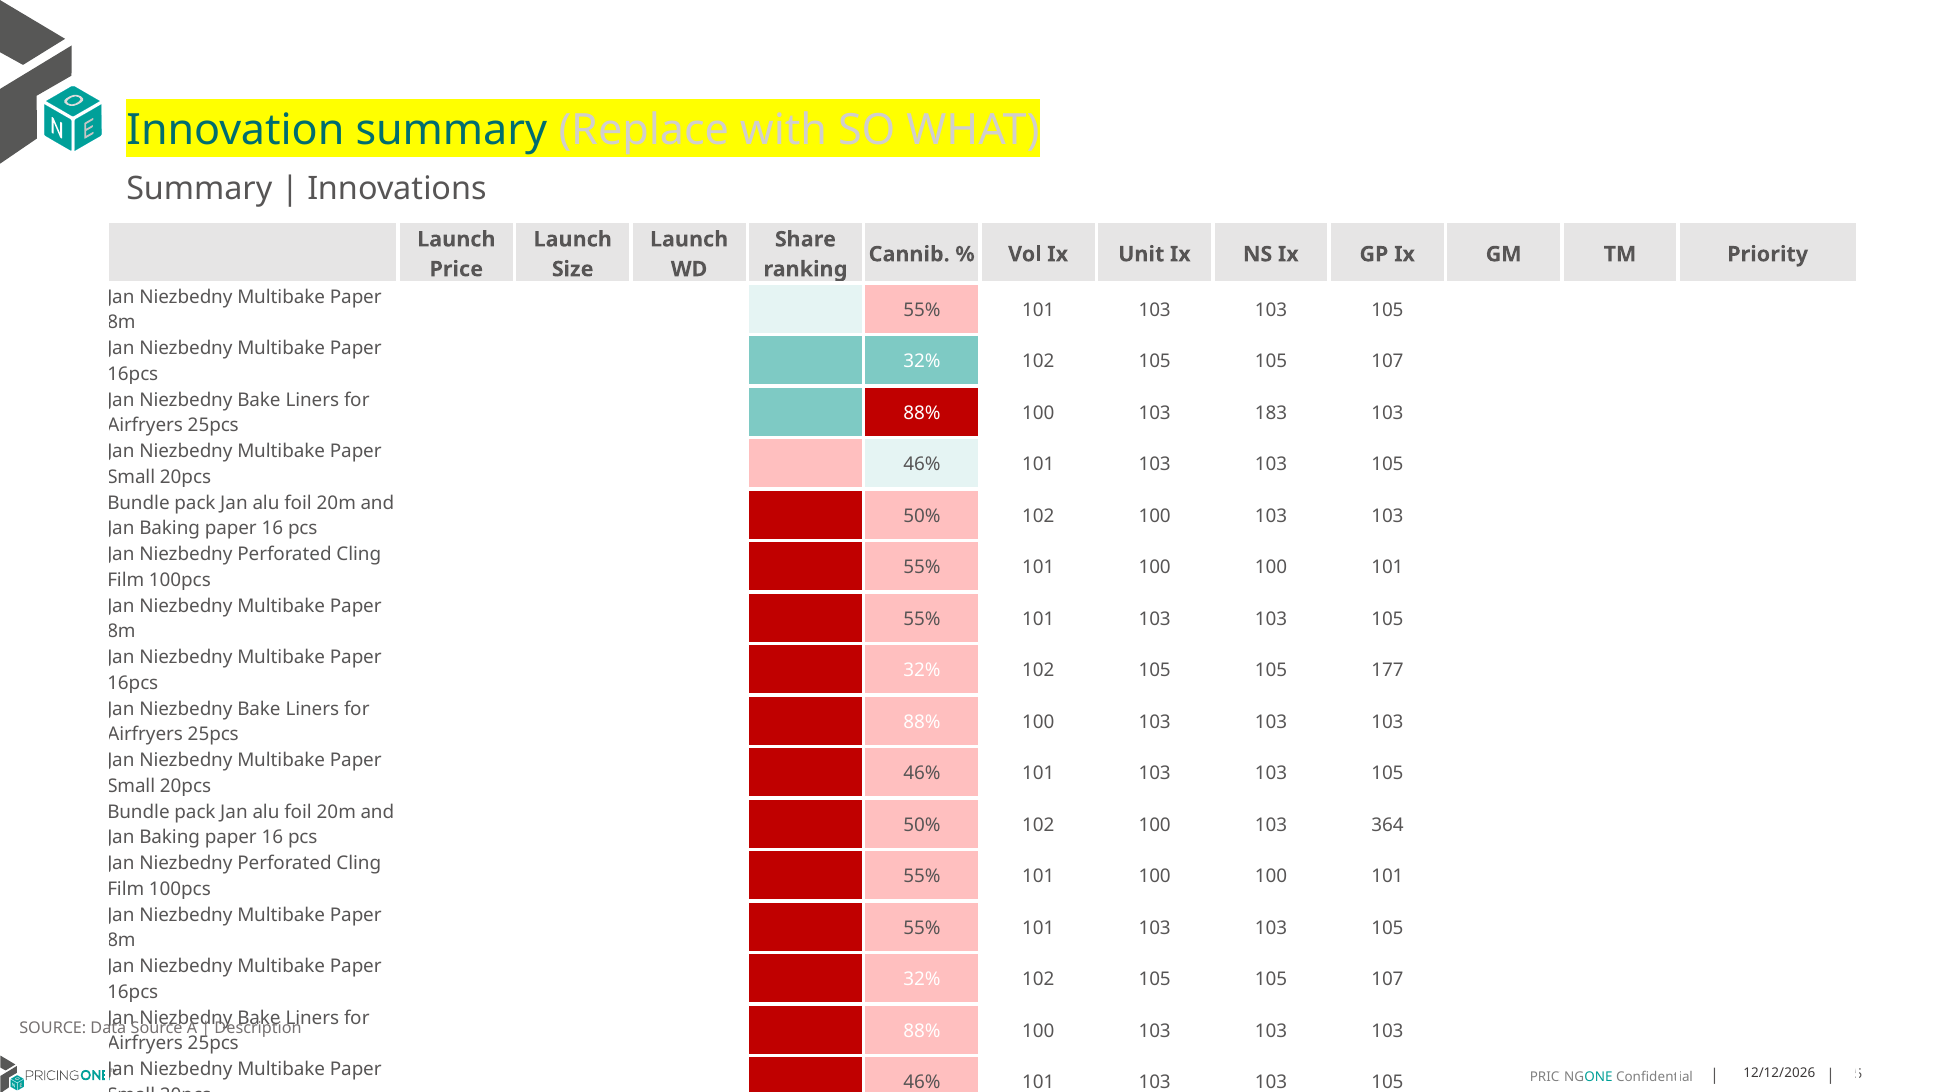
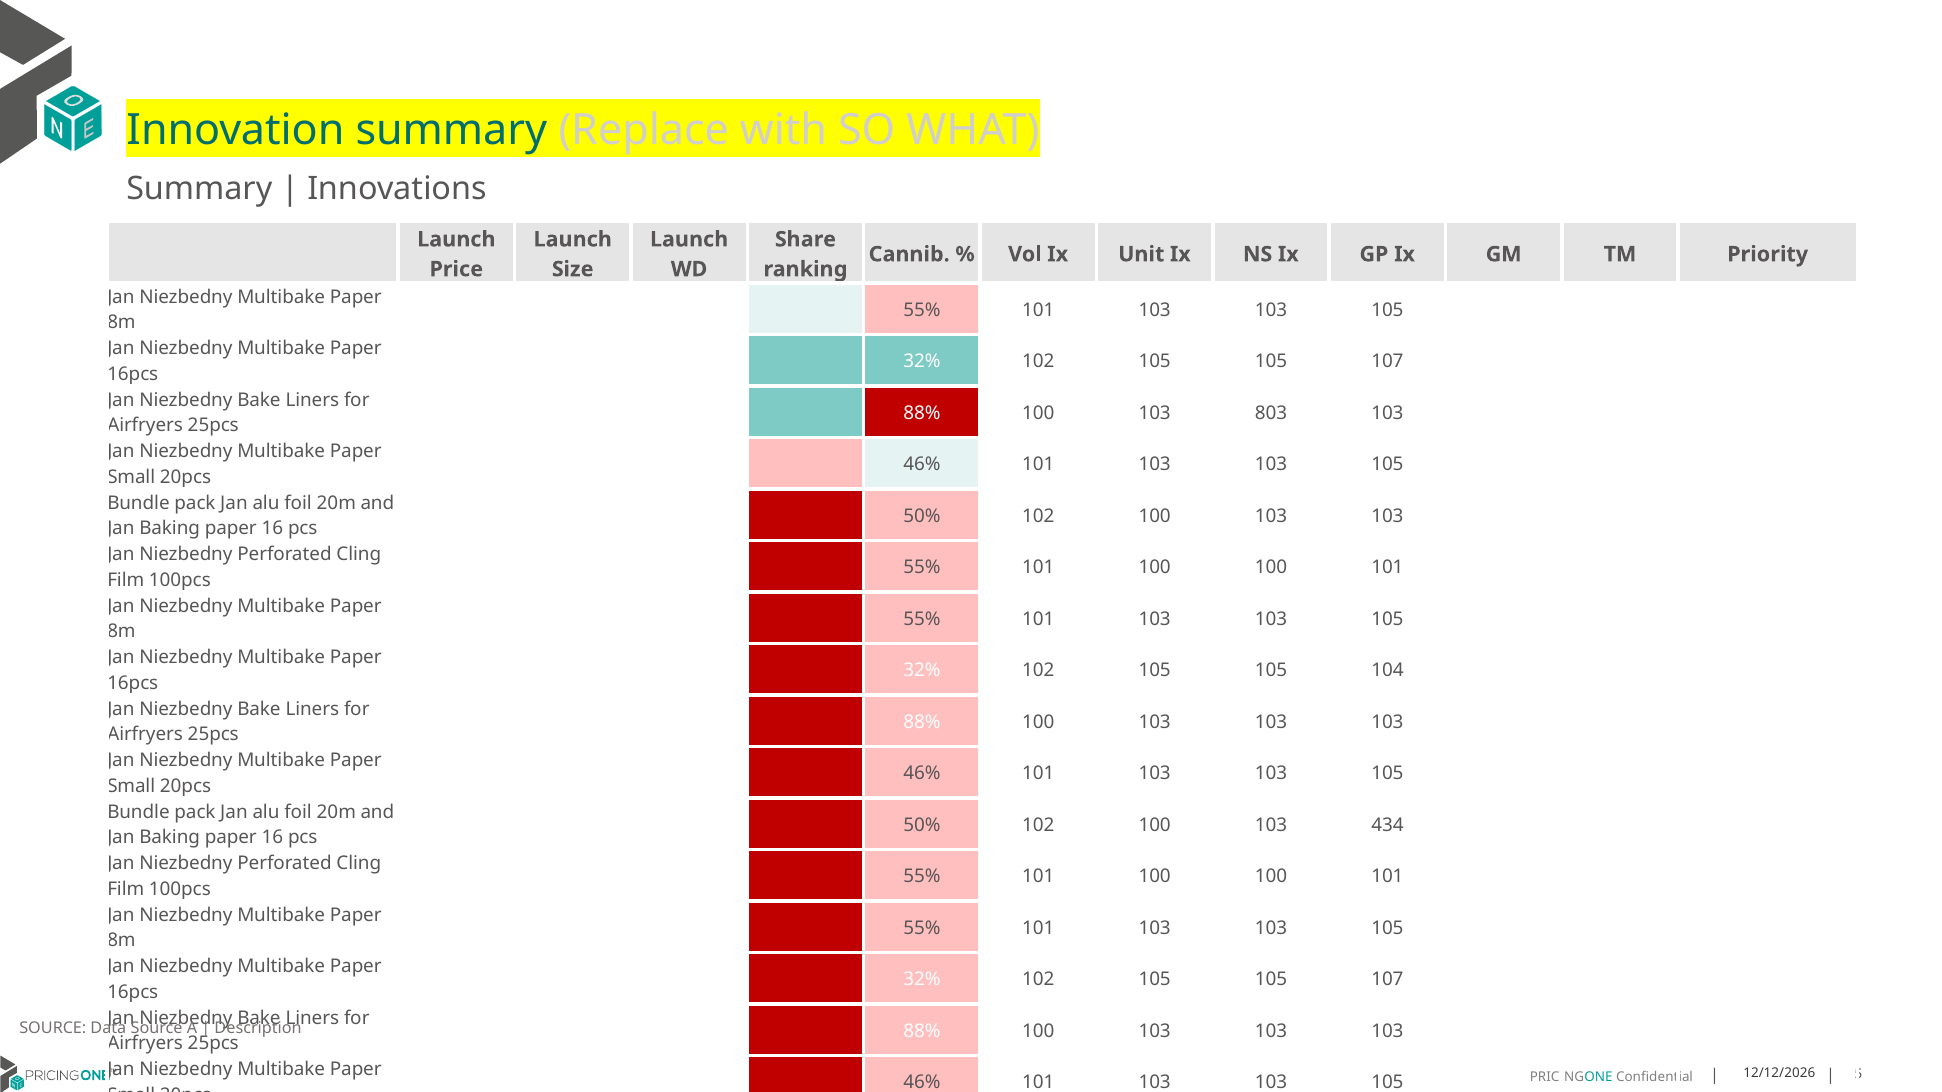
183: 183 -> 803
177: 177 -> 104
364: 364 -> 434
